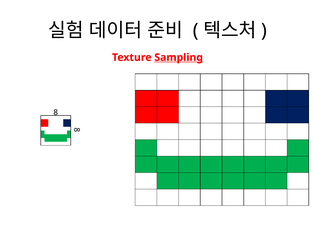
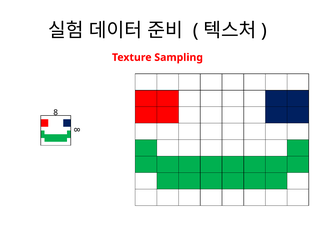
Sampling underline: present -> none
